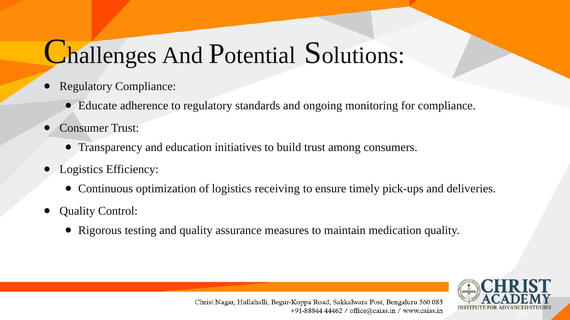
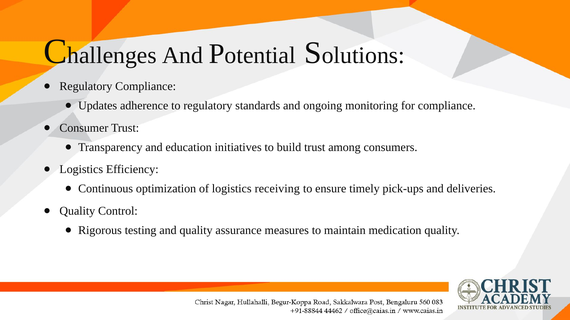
Educate: Educate -> Updates
